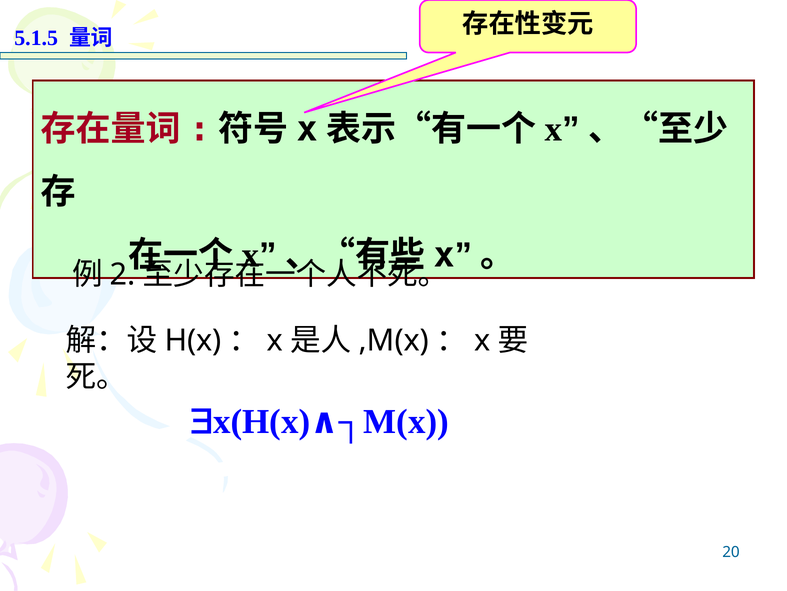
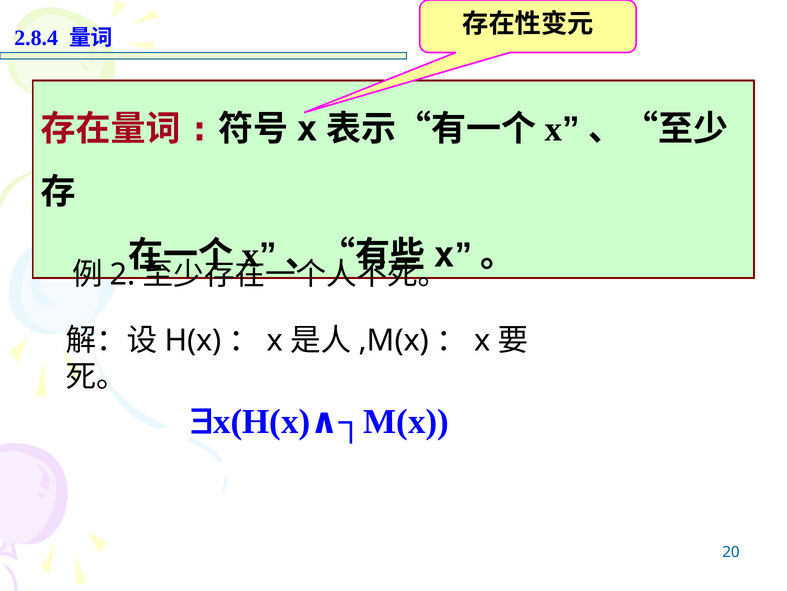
5.1.5: 5.1.5 -> 2.8.4
